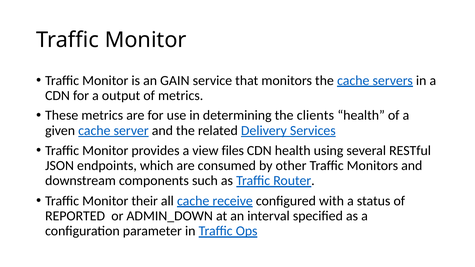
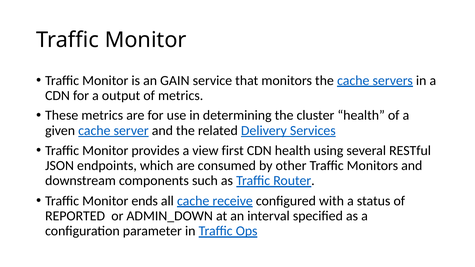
clients: clients -> cluster
files: files -> first
their: their -> ends
